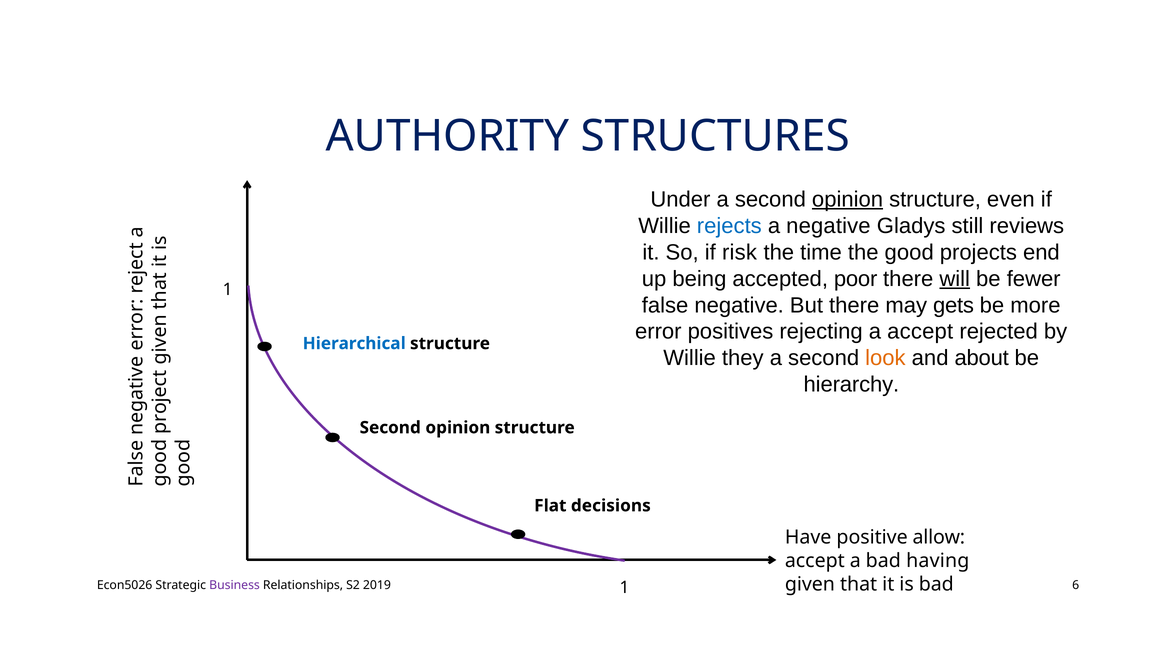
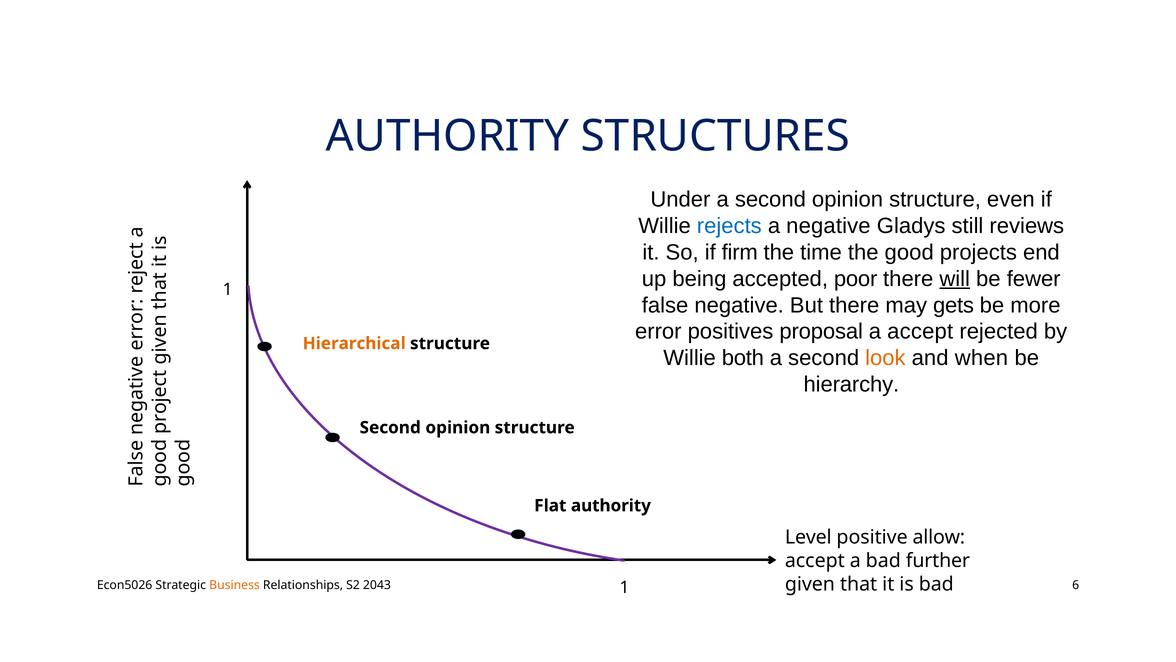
opinion at (848, 199) underline: present -> none
risk: risk -> firm
rejecting: rejecting -> proposal
Hierarchical colour: blue -> orange
they: they -> both
about: about -> when
Flat decisions: decisions -> authority
Have: Have -> Level
having: having -> further
Business colour: purple -> orange
2019: 2019 -> 2043
